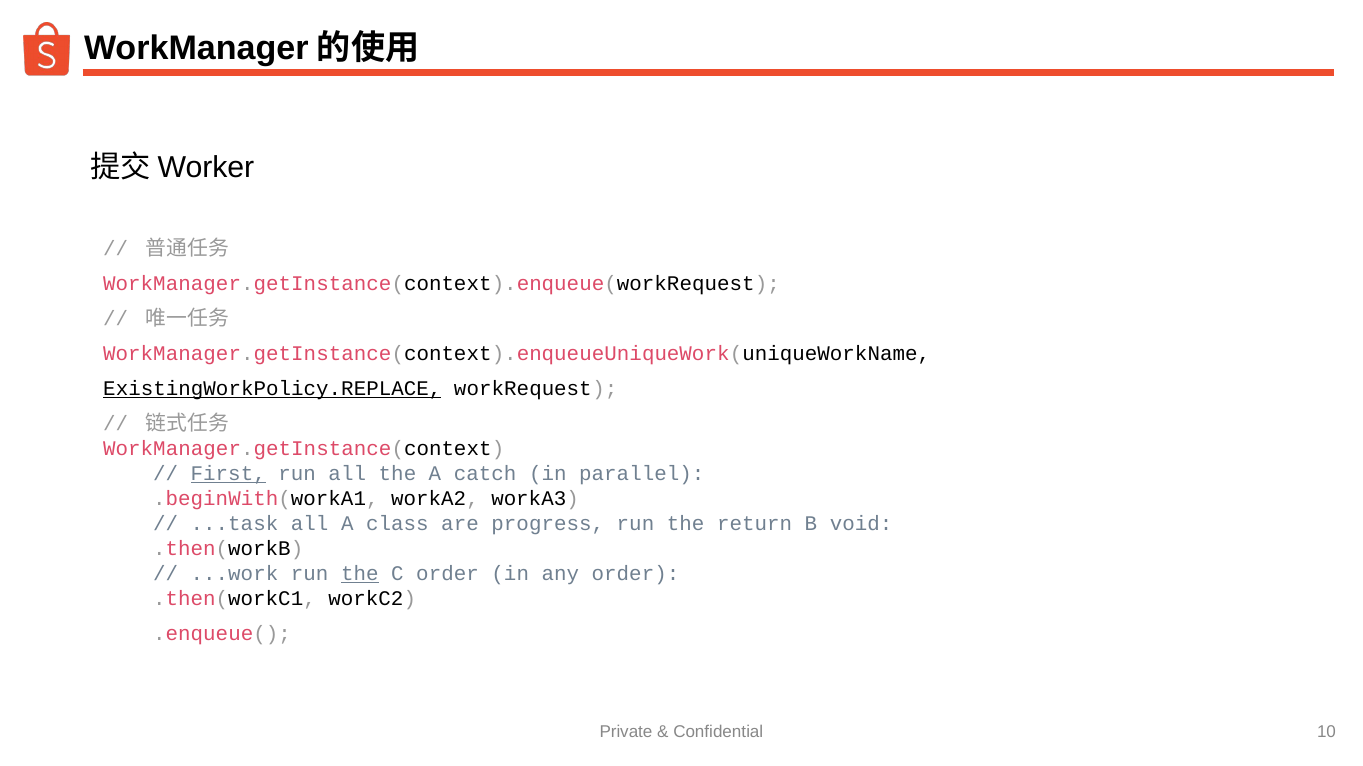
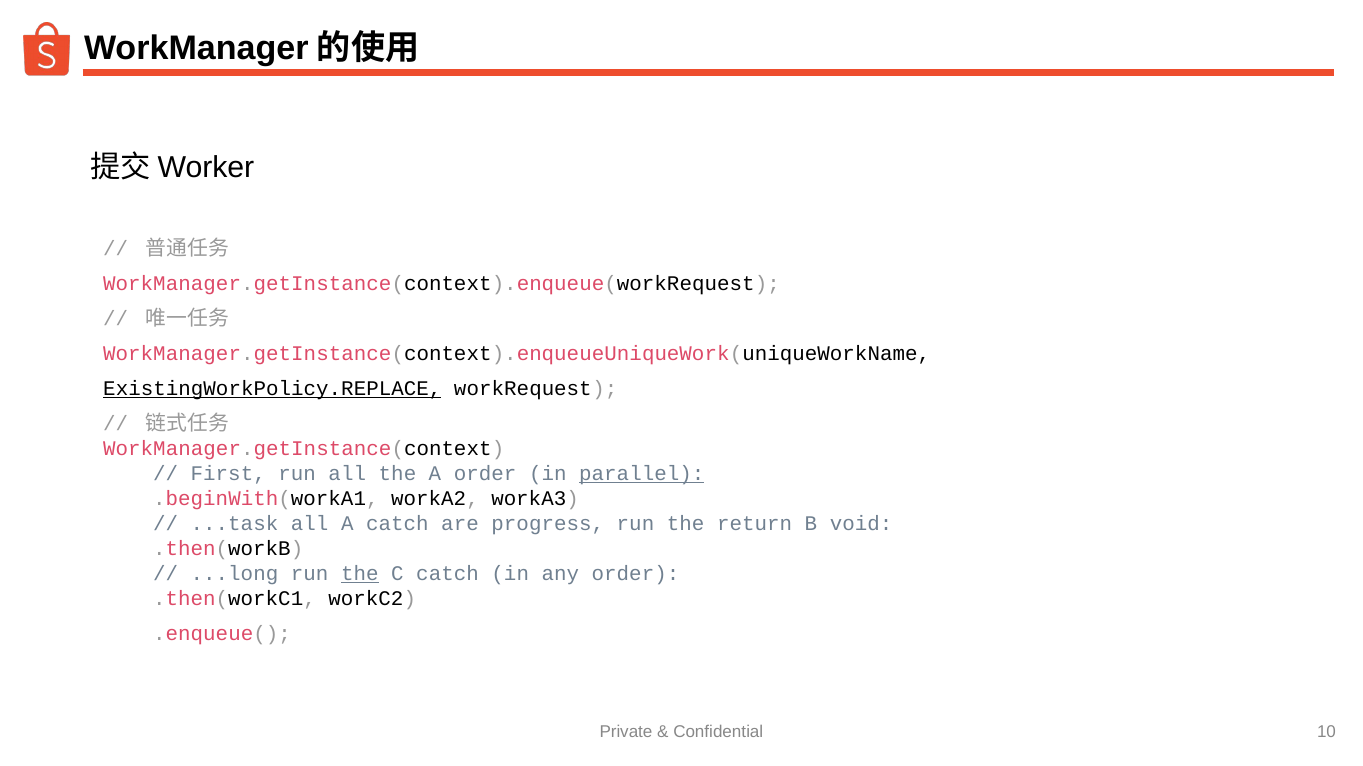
First underline: present -> none
A catch: catch -> order
parallel underline: none -> present
A class: class -> catch
...work: ...work -> ...long
C order: order -> catch
